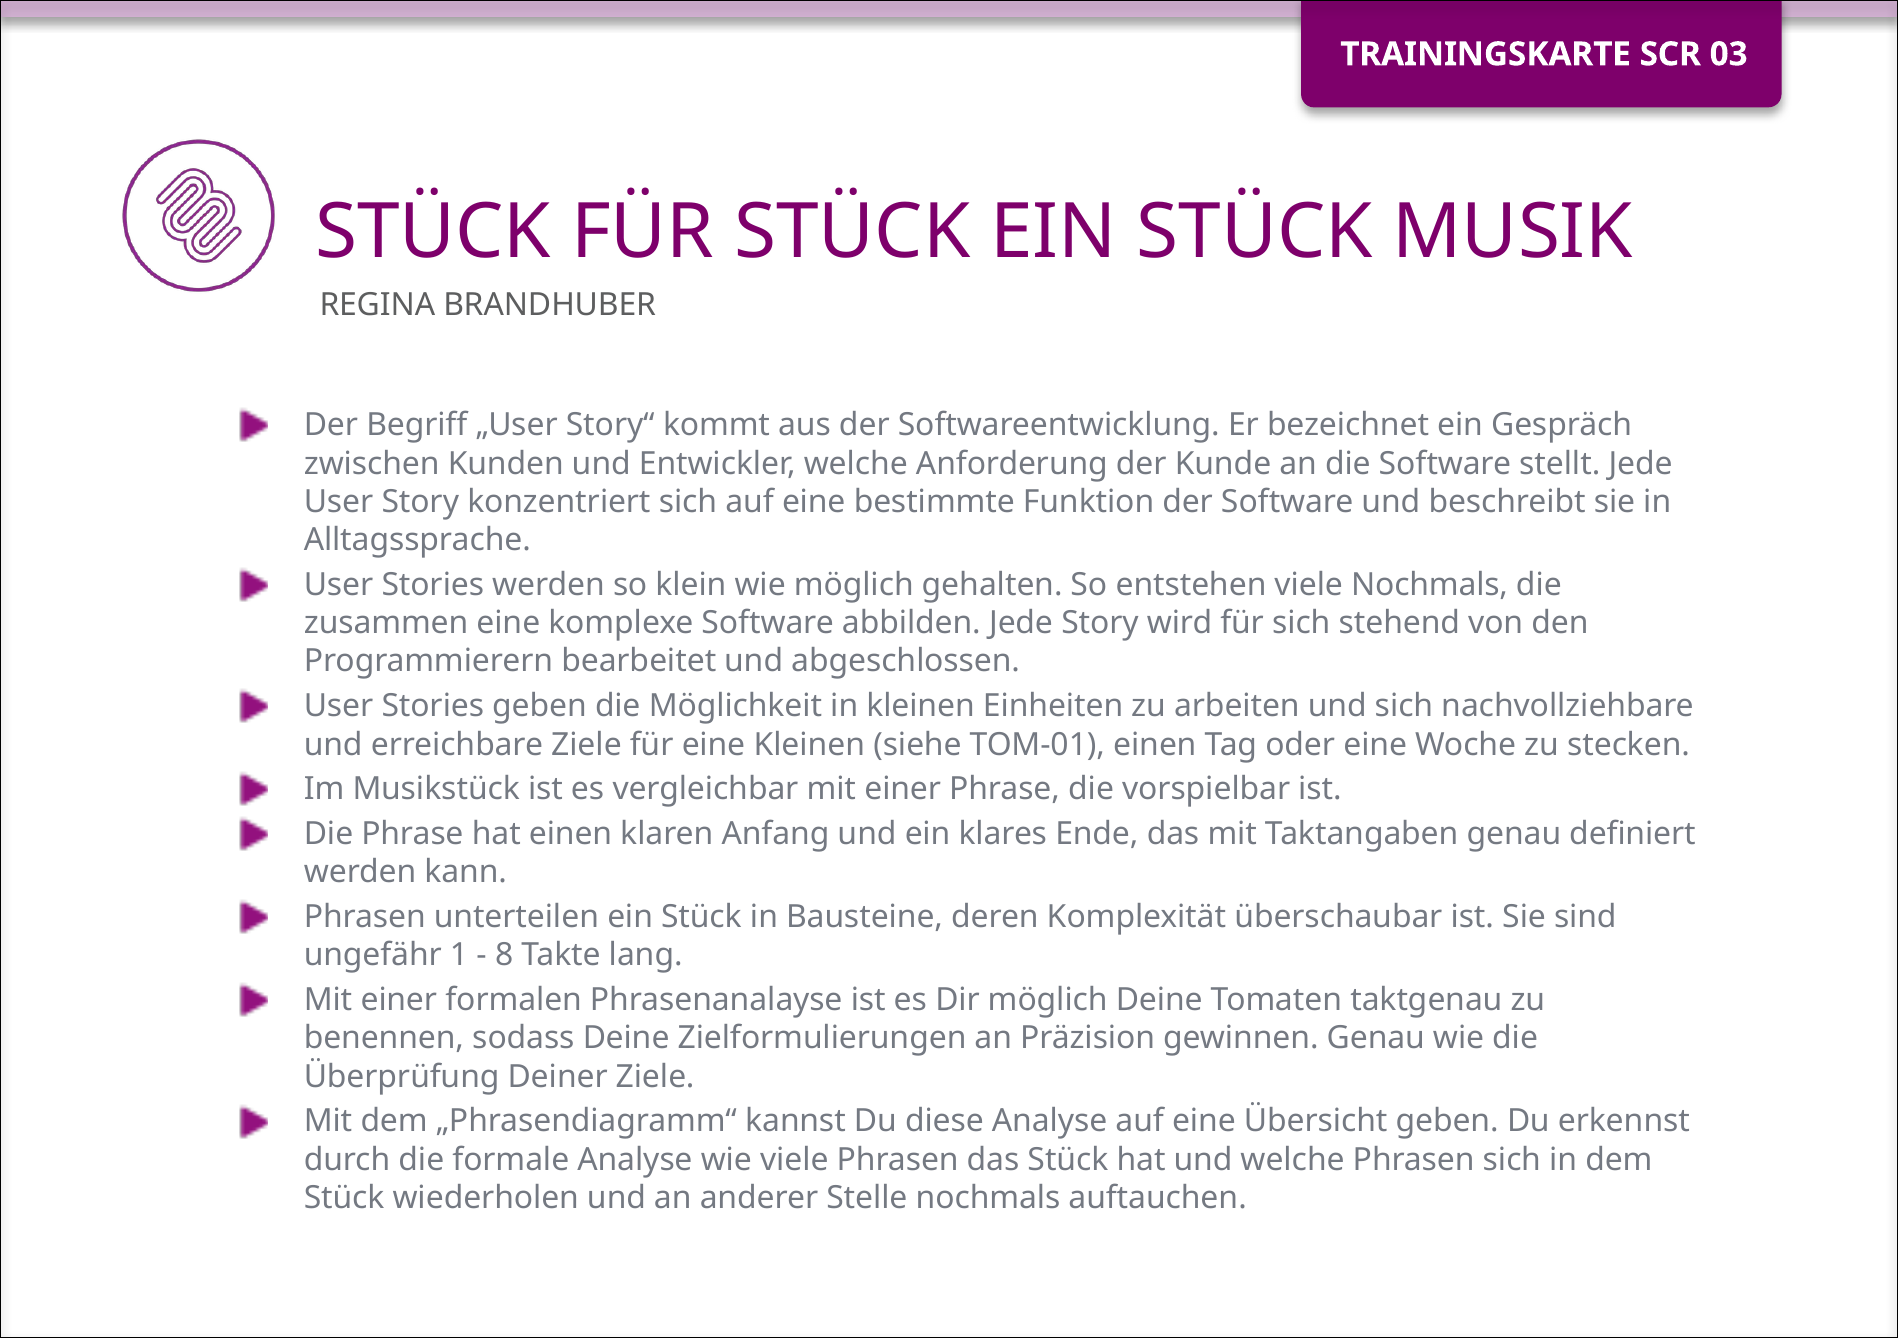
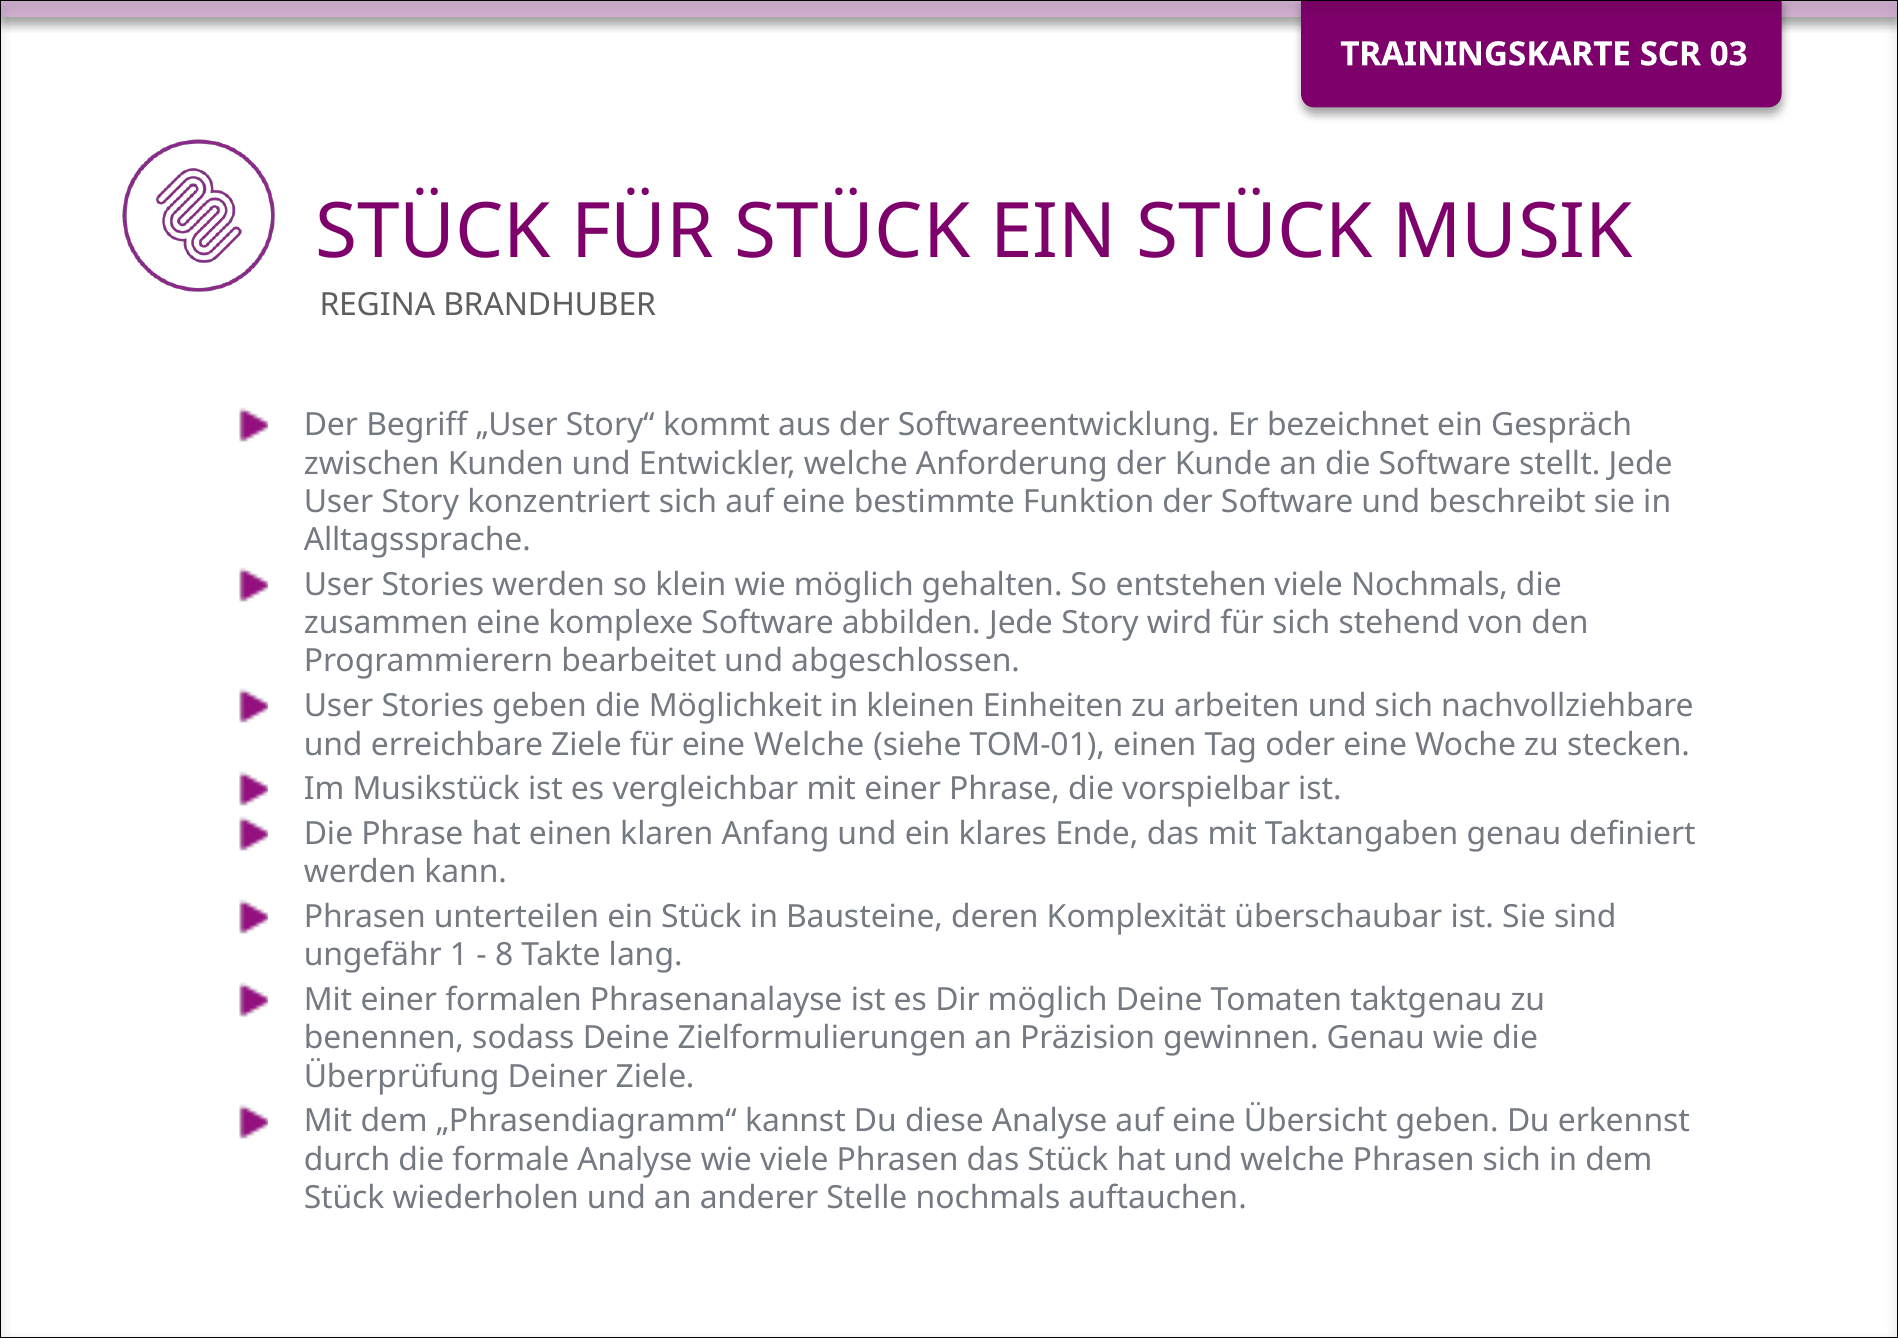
eine Kleinen: Kleinen -> Welche
